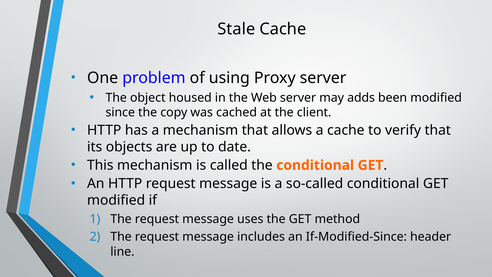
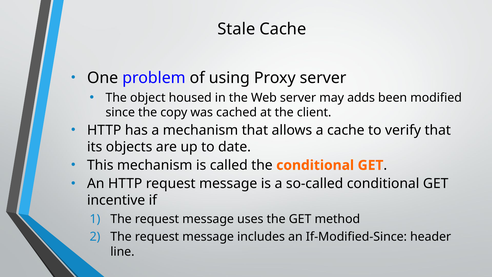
modified at (116, 200): modified -> incentive
